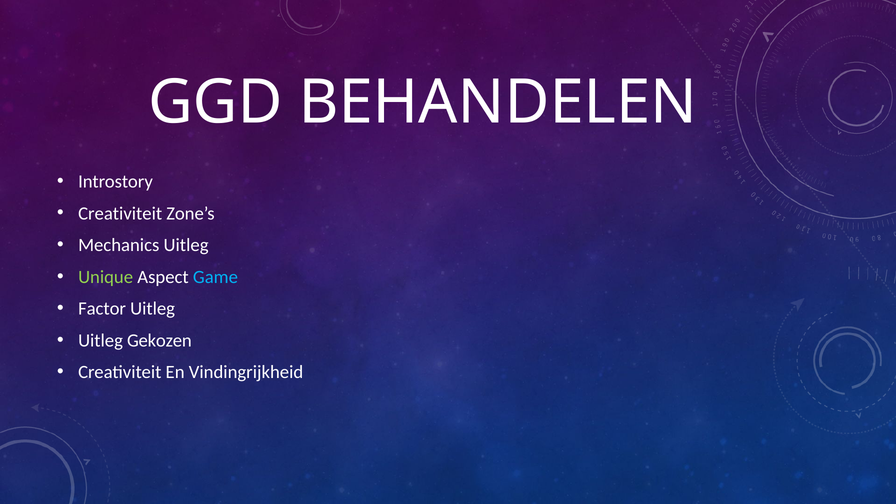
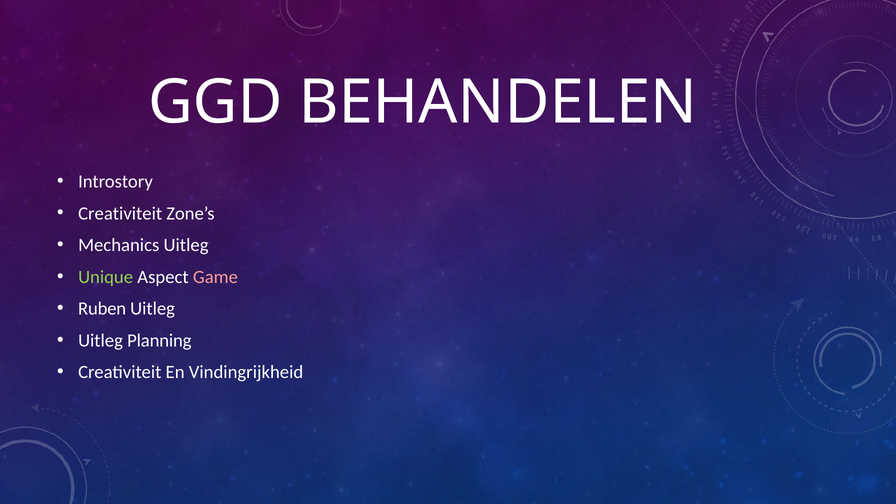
Game colour: light blue -> pink
Factor: Factor -> Ruben
Gekozen: Gekozen -> Planning
